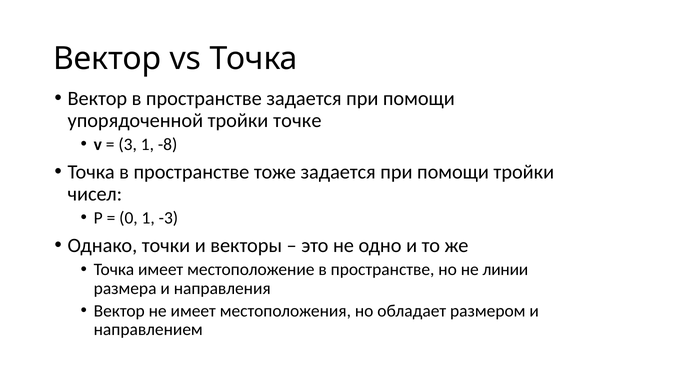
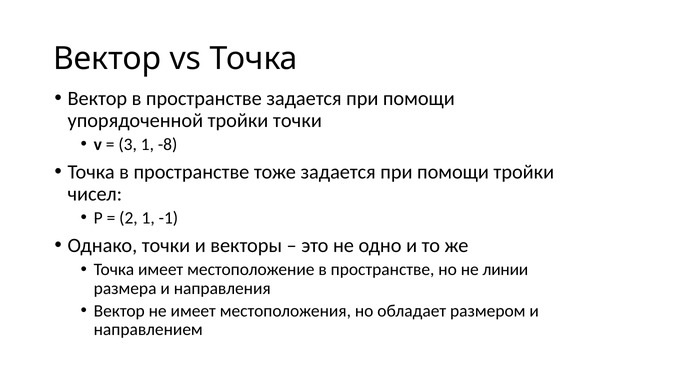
тройки точке: точке -> точки
0: 0 -> 2
-3: -3 -> -1
